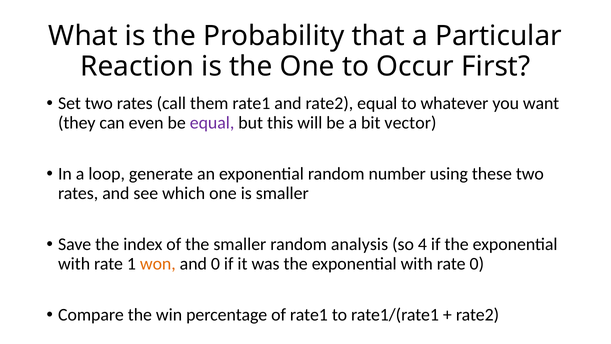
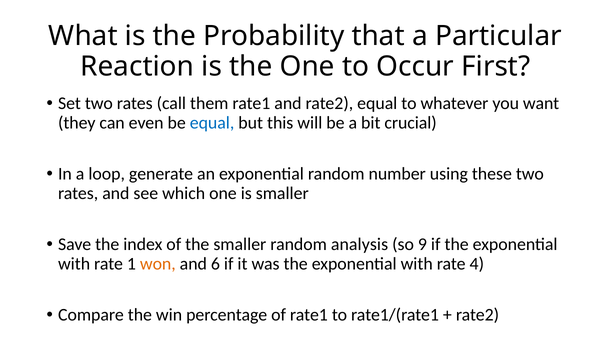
equal at (212, 123) colour: purple -> blue
vector: vector -> crucial
4: 4 -> 9
and 0: 0 -> 6
rate 0: 0 -> 4
